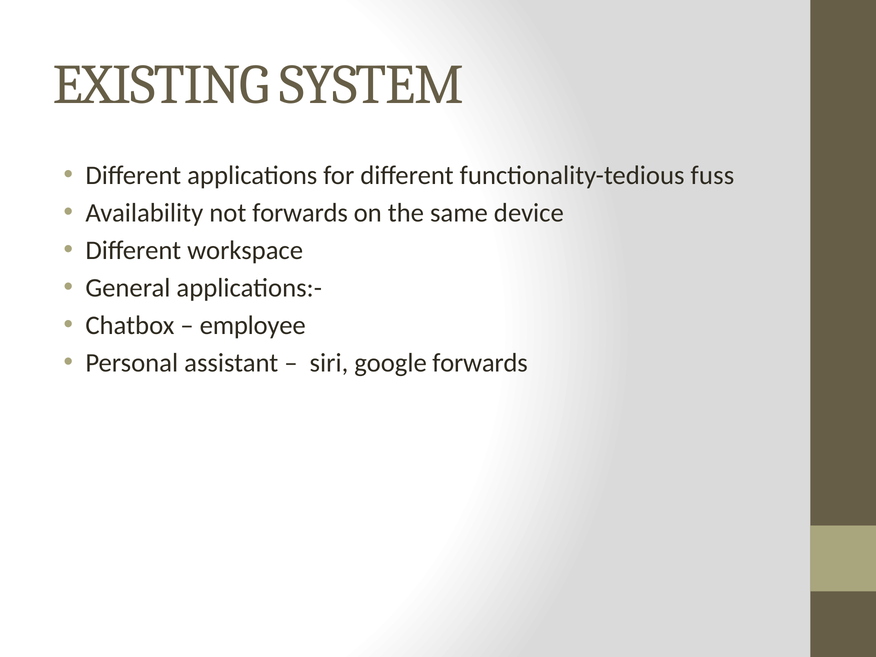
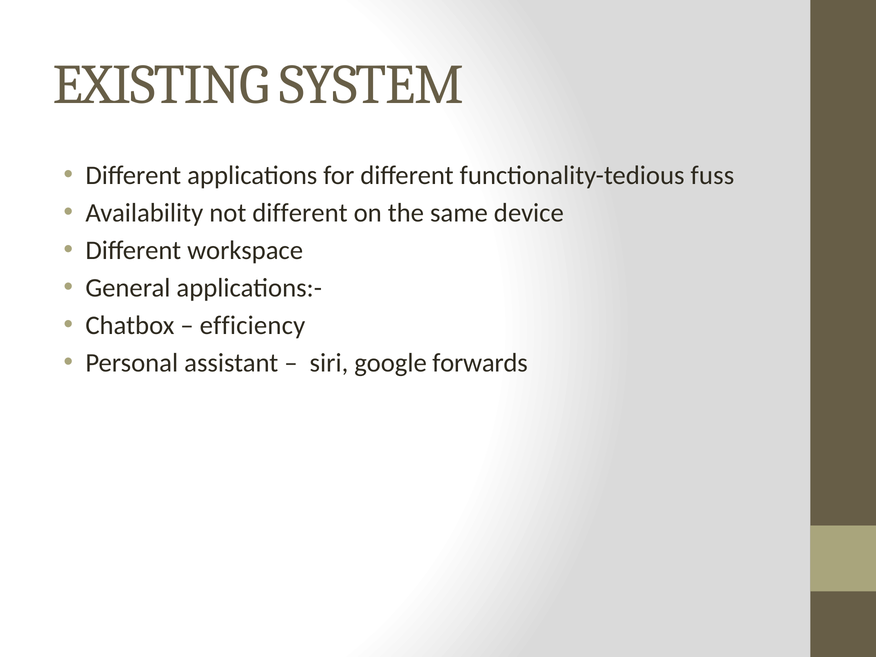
not forwards: forwards -> different
employee: employee -> efficiency
